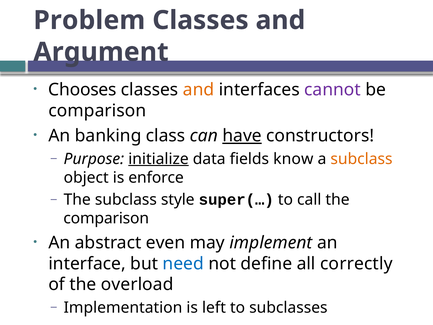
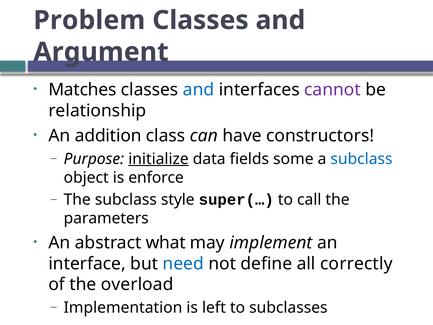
Chooses: Chooses -> Matches
and at (199, 90) colour: orange -> blue
comparison at (97, 111): comparison -> relationship
banking: banking -> addition
have underline: present -> none
know: know -> some
subclass at (361, 159) colour: orange -> blue
comparison at (106, 218): comparison -> parameters
even: even -> what
